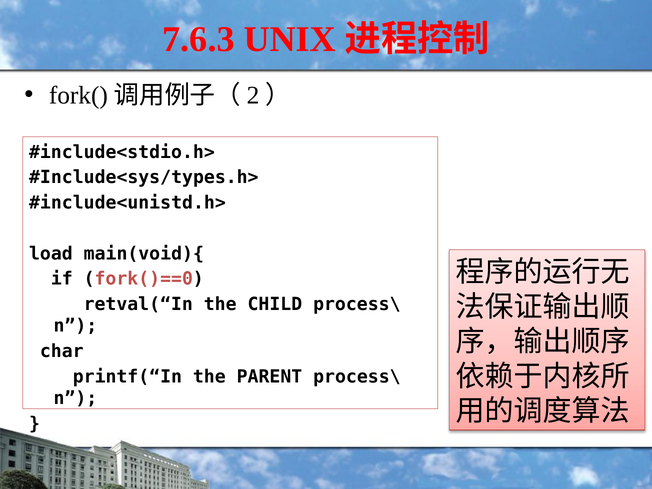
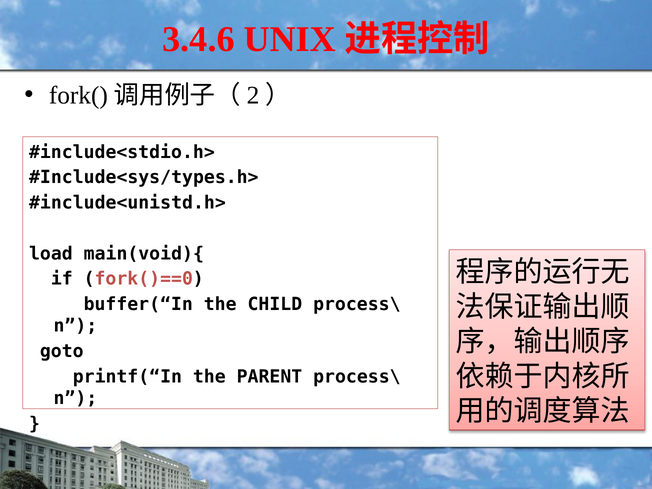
7.6.3: 7.6.3 -> 3.4.6
retval(“In: retval(“In -> buffer(“In
char: char -> goto
